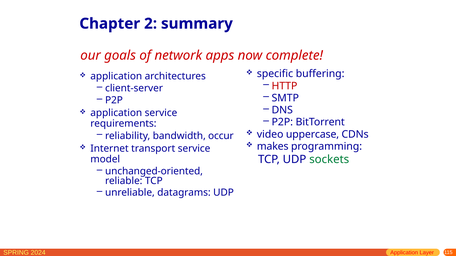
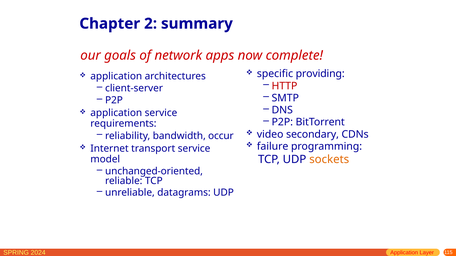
buffering: buffering -> providing
uppercase: uppercase -> secondary
makes: makes -> failure
sockets colour: green -> orange
